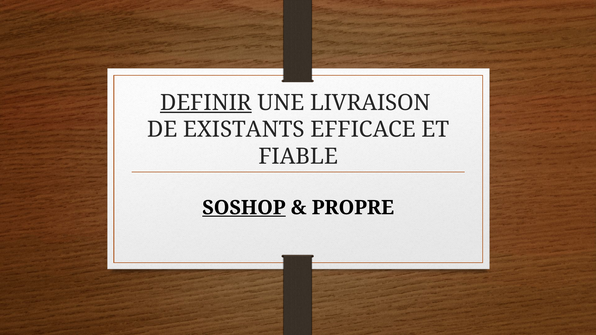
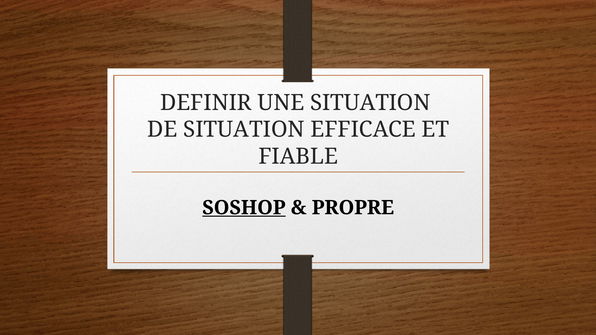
DEFINIR underline: present -> none
UNE LIVRAISON: LIVRAISON -> SITUATION
DE EXISTANTS: EXISTANTS -> SITUATION
